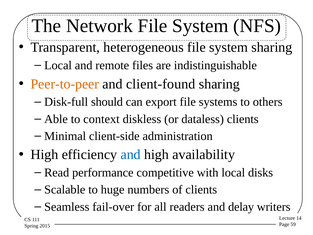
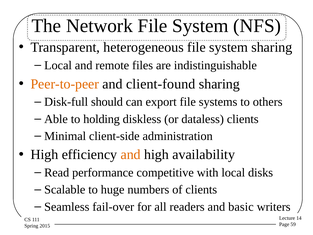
context: context -> holding
and at (131, 154) colour: blue -> orange
delay: delay -> basic
